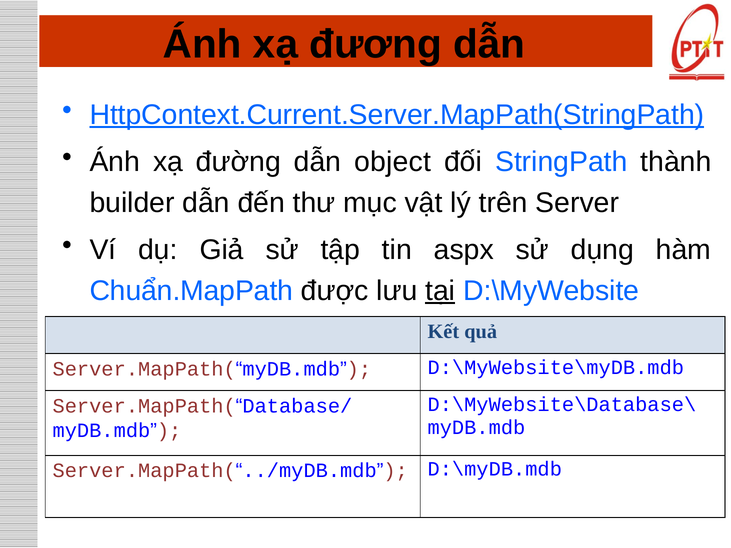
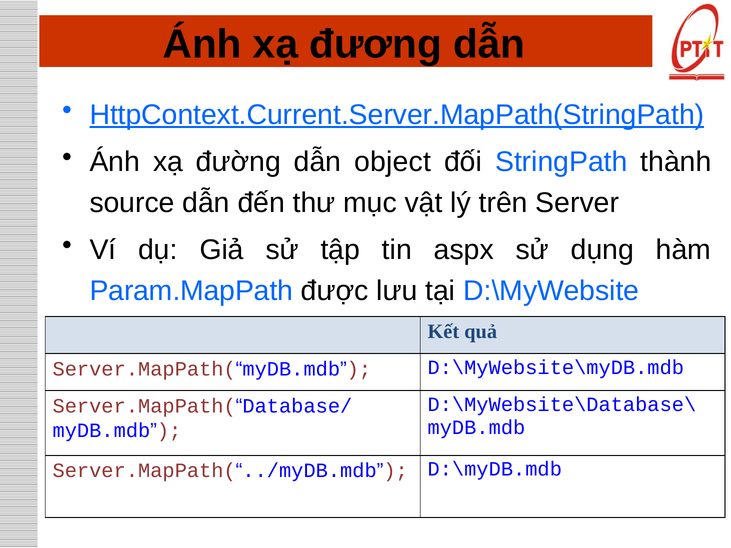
builder: builder -> source
Chuẩn.MapPath: Chuẩn.MapPath -> Param.MapPath
tại underline: present -> none
